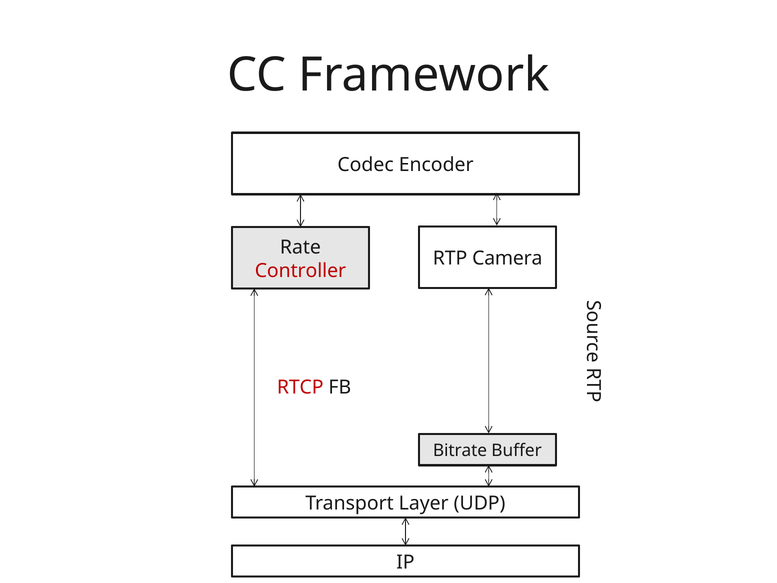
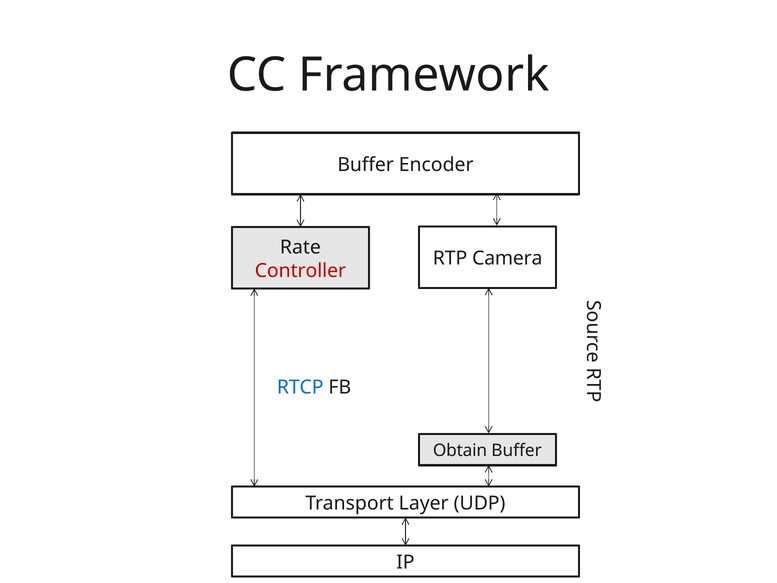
Codec at (366, 165): Codec -> Buffer
RTCP colour: red -> blue
Bitrate: Bitrate -> Obtain
